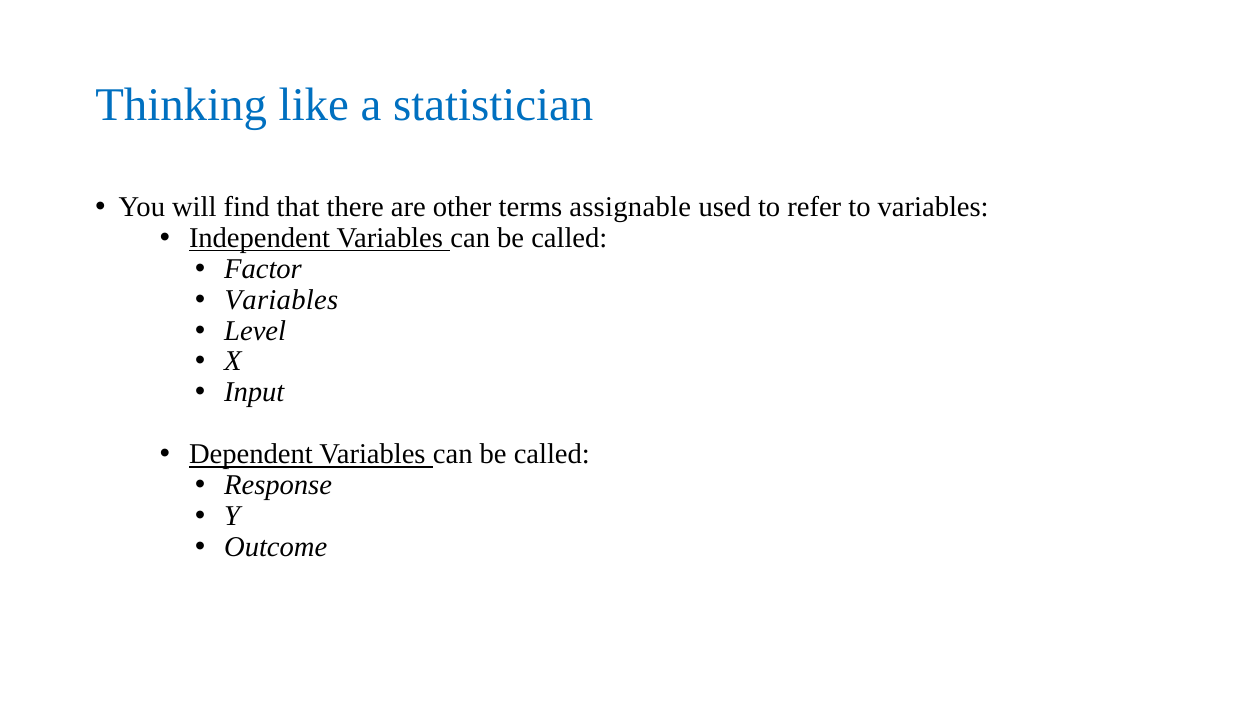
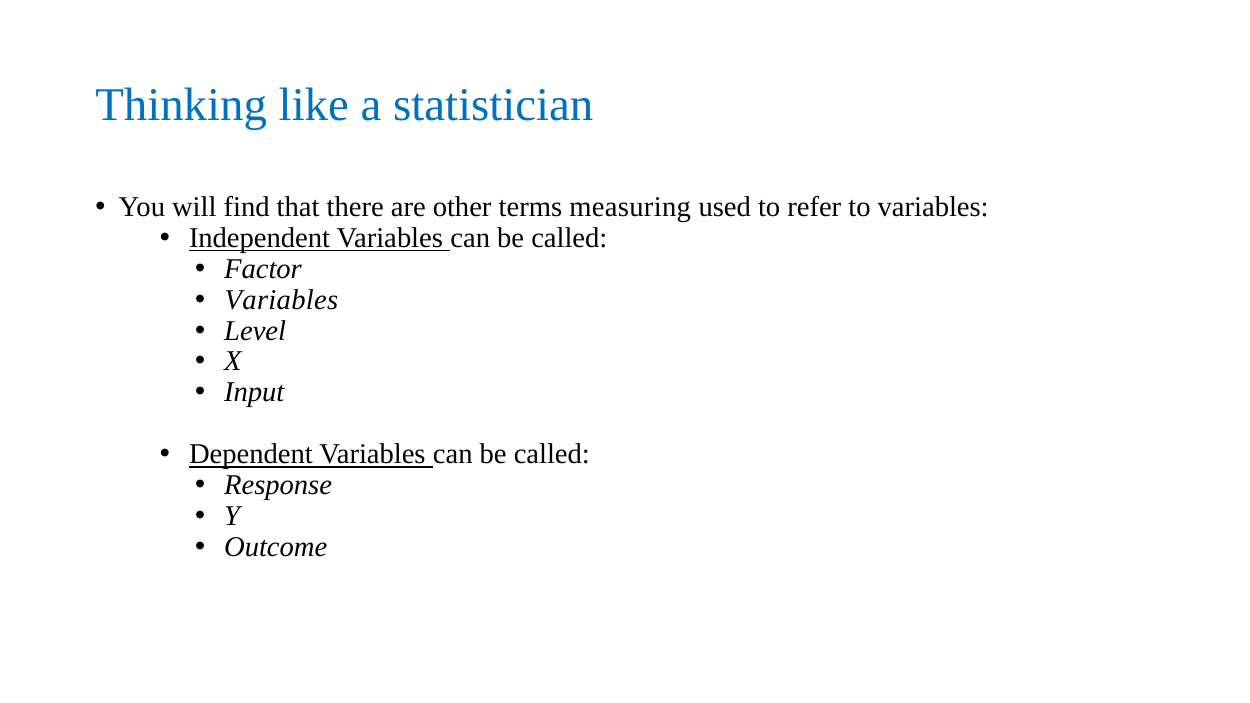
assignable: assignable -> measuring
